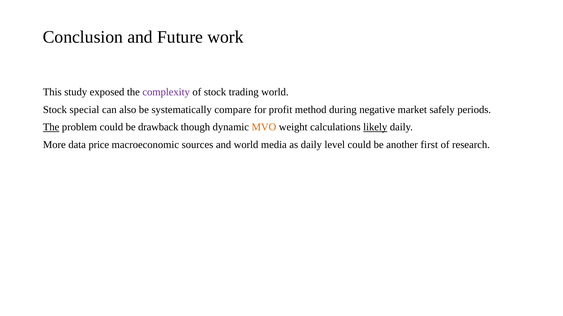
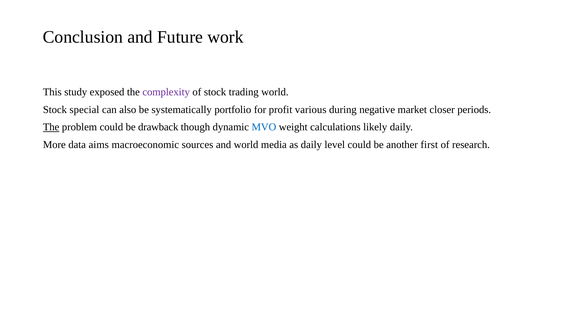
compare: compare -> portfolio
method: method -> various
safely: safely -> closer
MVO colour: orange -> blue
likely underline: present -> none
price: price -> aims
